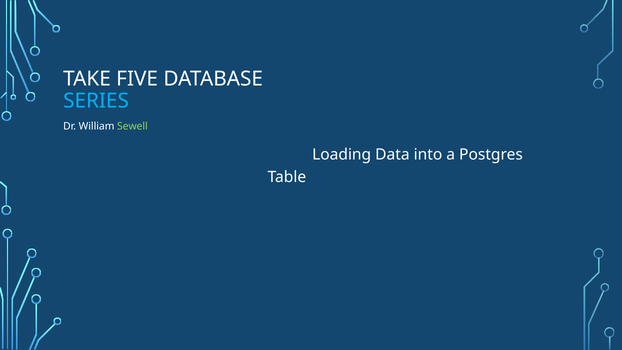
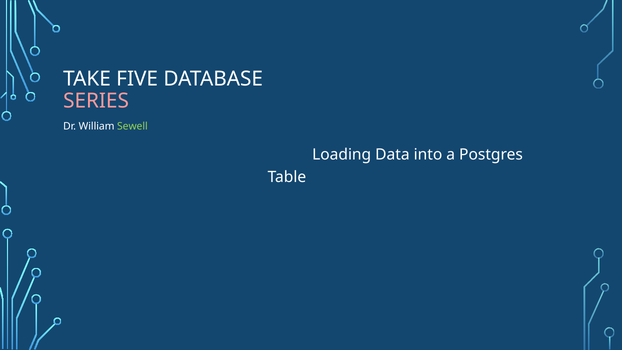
SERIES colour: light blue -> pink
